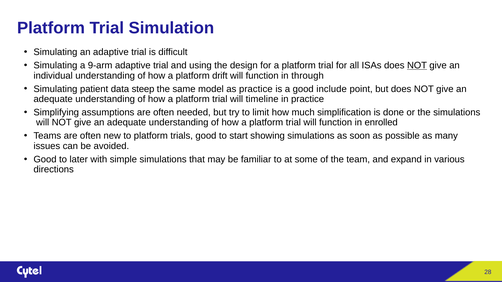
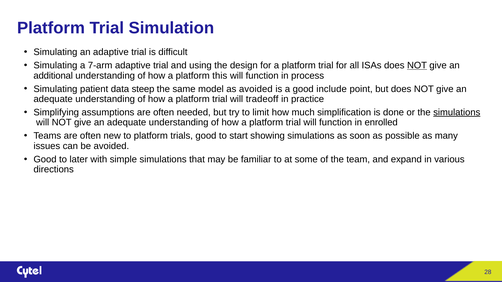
9-arm: 9-arm -> 7-arm
individual: individual -> additional
drift: drift -> this
through: through -> process
as practice: practice -> avoided
timeline: timeline -> tradeoff
simulations at (457, 113) underline: none -> present
